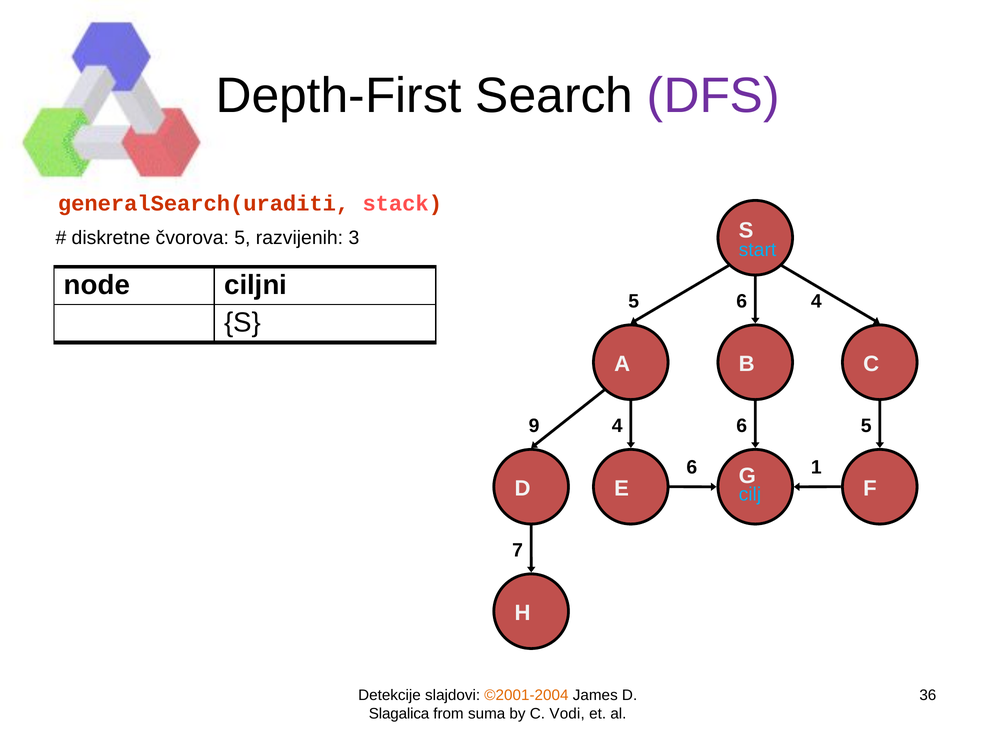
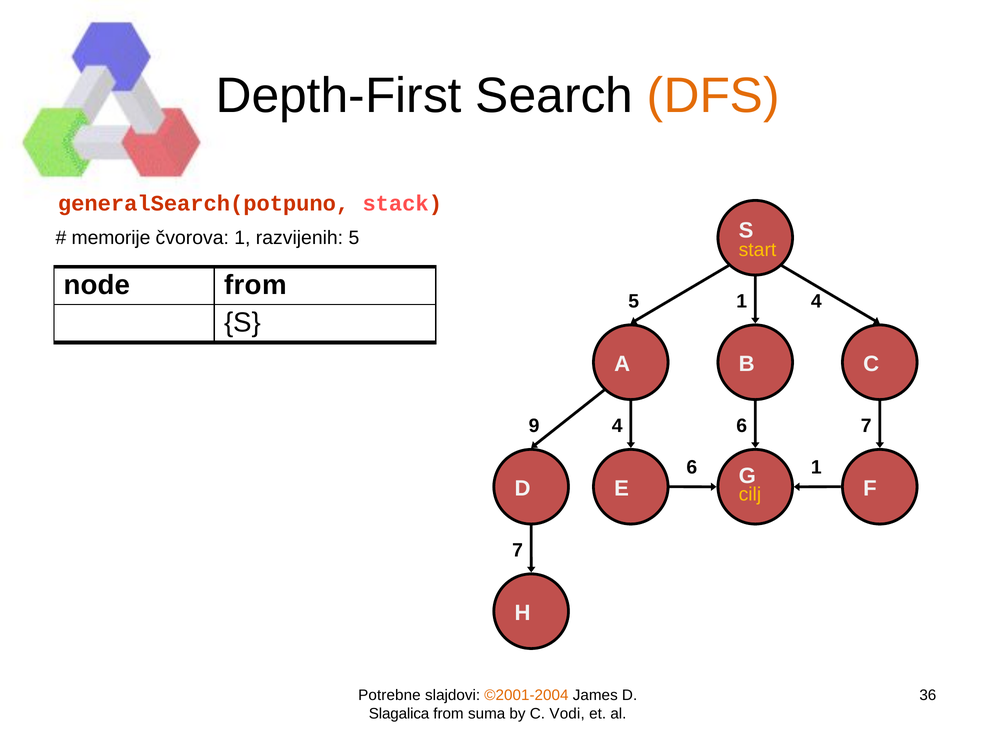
DFS colour: purple -> orange
generalSearch(uraditi: generalSearch(uraditi -> generalSearch(potpuno
diskretne: diskretne -> memorije
čvorova 5: 5 -> 1
razvijenih 3: 3 -> 5
start colour: light blue -> yellow
node ciljni: ciljni -> from
5 6: 6 -> 1
6 5: 5 -> 7
cilj colour: light blue -> yellow
Detekcije: Detekcije -> Potrebne
